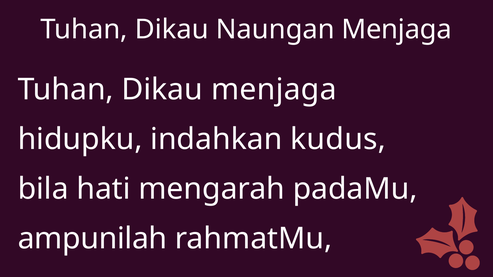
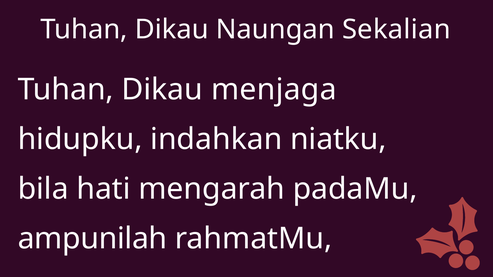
Naungan Menjaga: Menjaga -> Sekalian
kudus: kudus -> niatku
